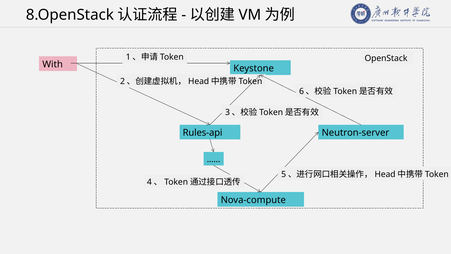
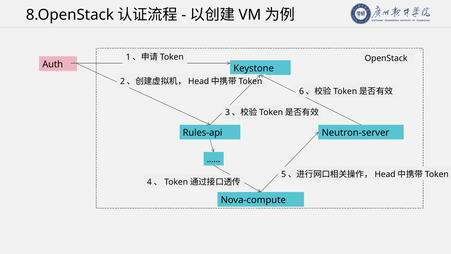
With: With -> Auth
